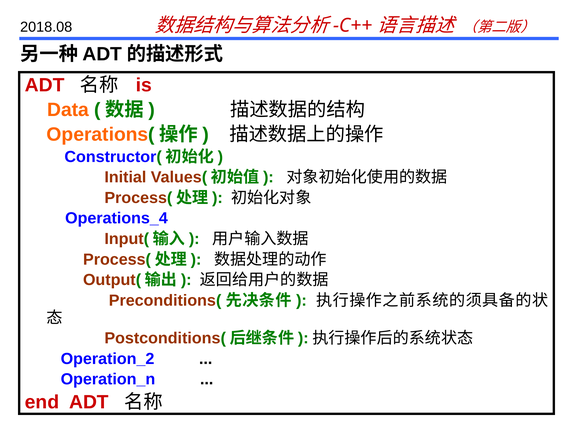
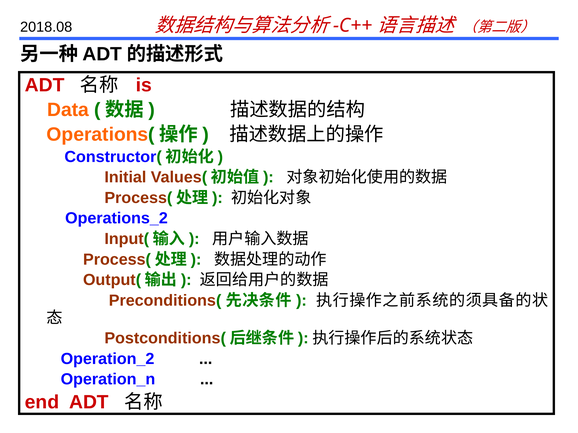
Operations_4: Operations_4 -> Operations_2
